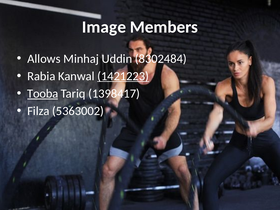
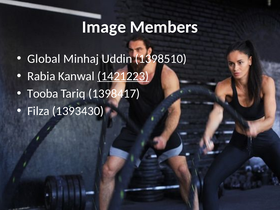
Allows: Allows -> Global
8302484: 8302484 -> 1398510
Tooba underline: present -> none
5363002: 5363002 -> 1393430
